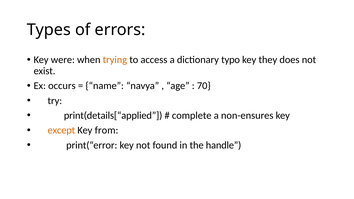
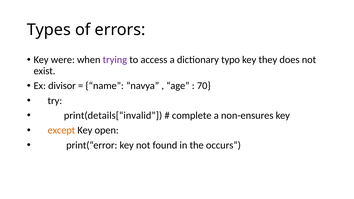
trying colour: orange -> purple
occurs: occurs -> divisor
print(details[“applied: print(details[“applied -> print(details[“invalid
from: from -> open
handle: handle -> occurs
